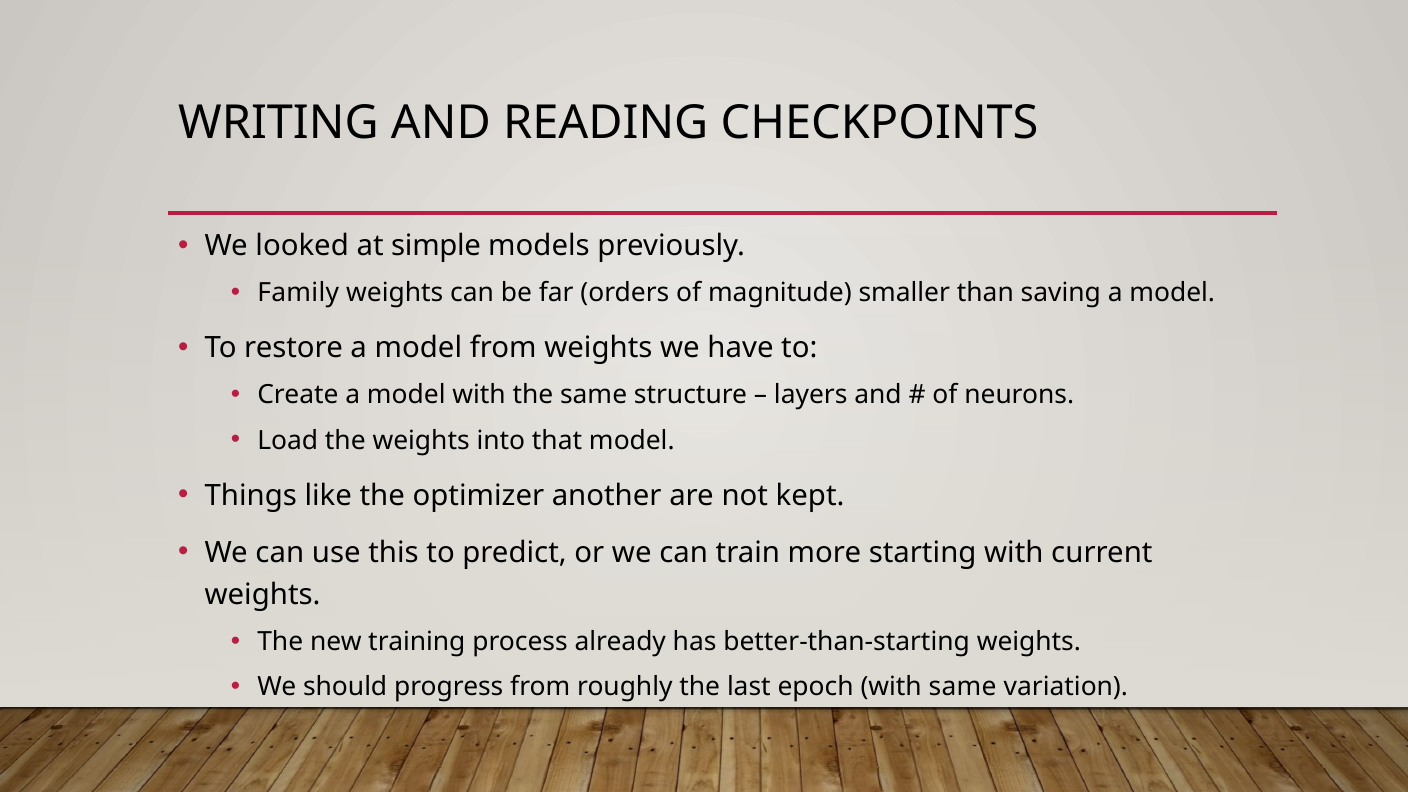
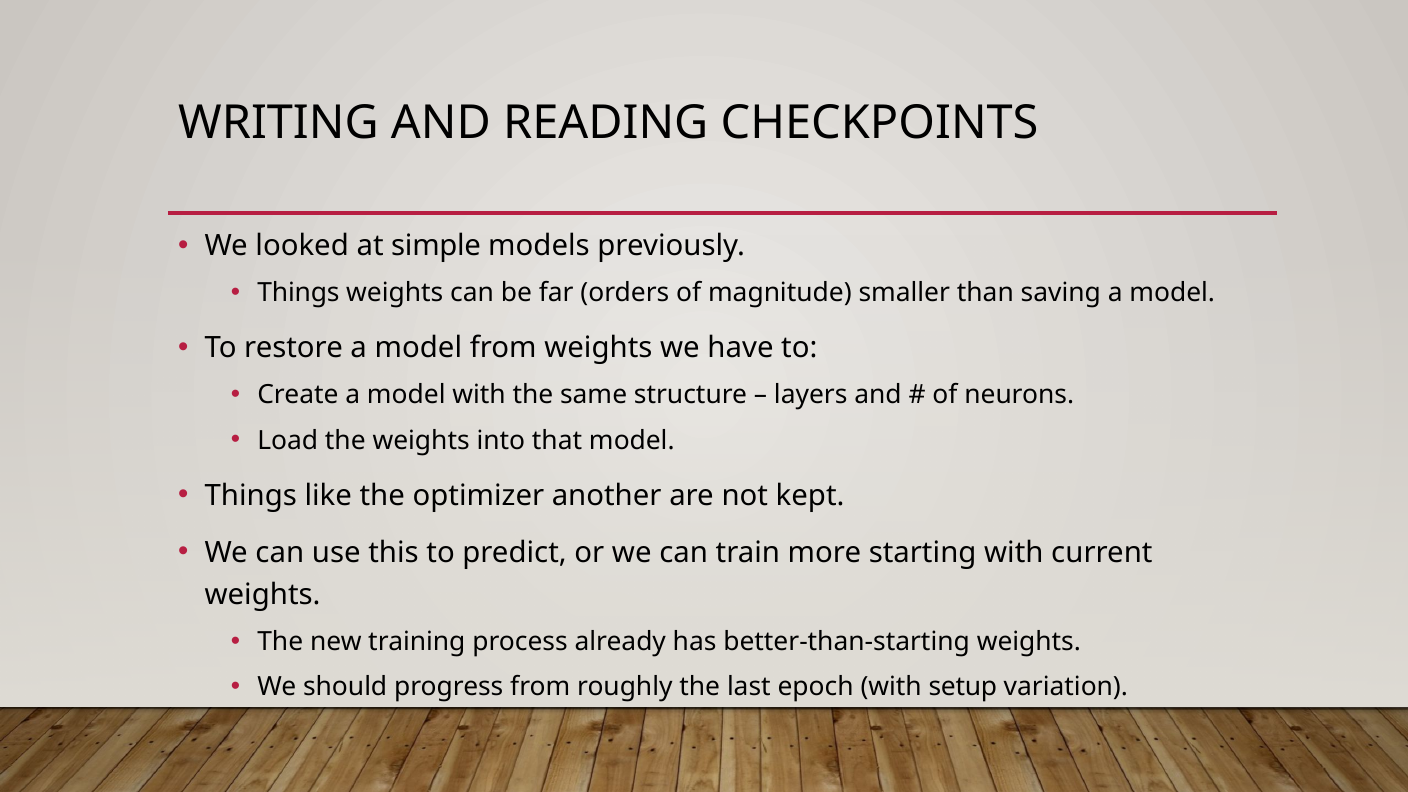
Family at (298, 293): Family -> Things
with same: same -> setup
